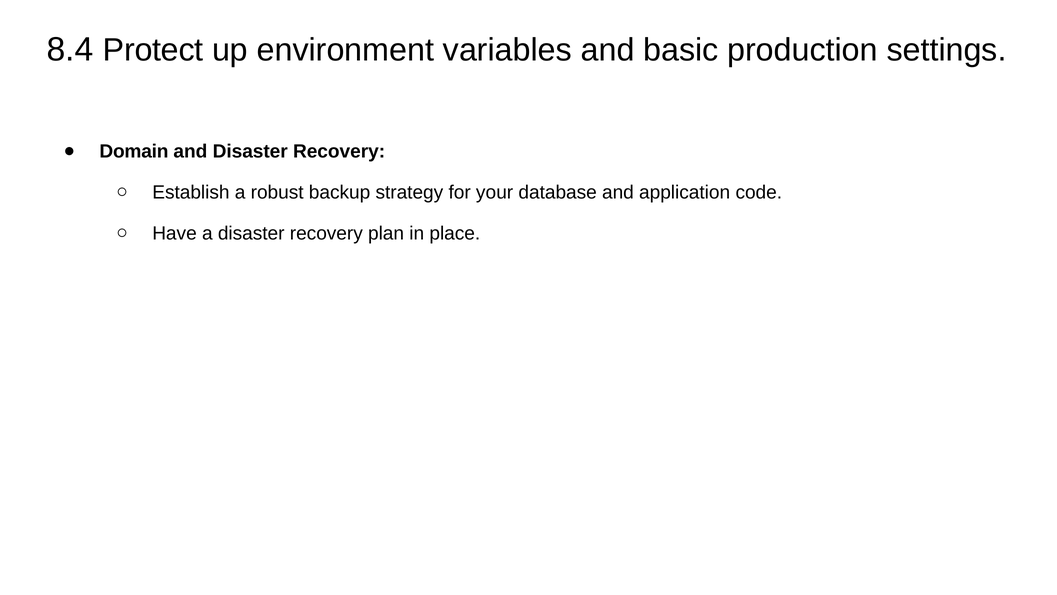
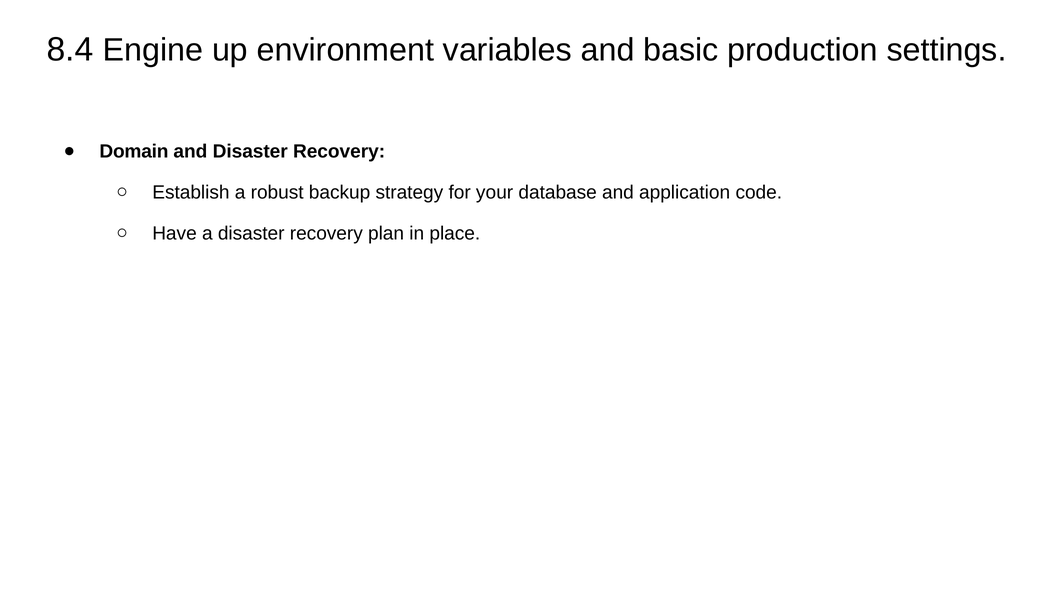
Protect: Protect -> Engine
